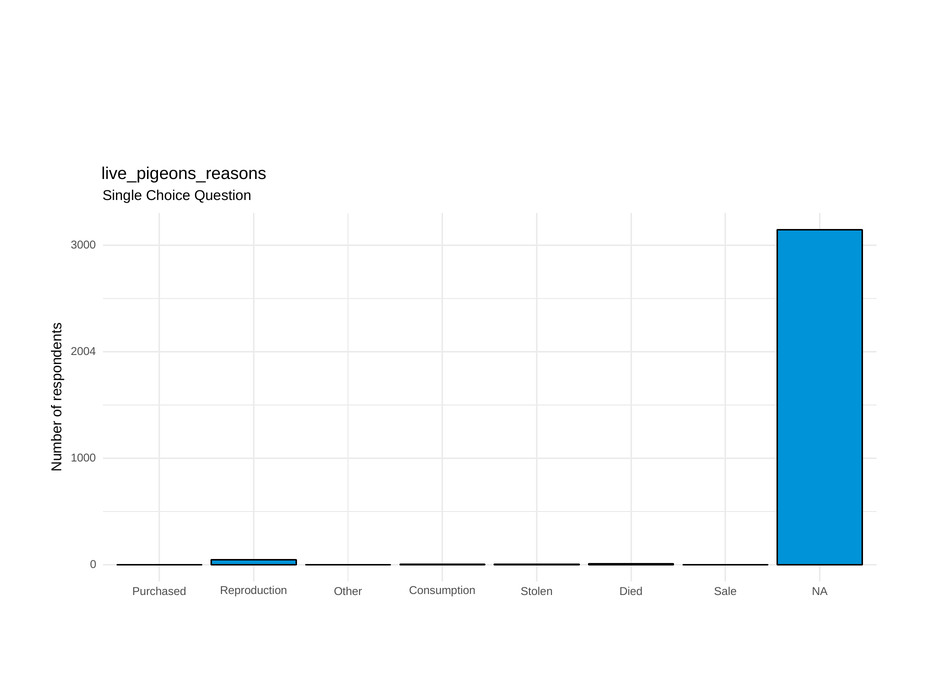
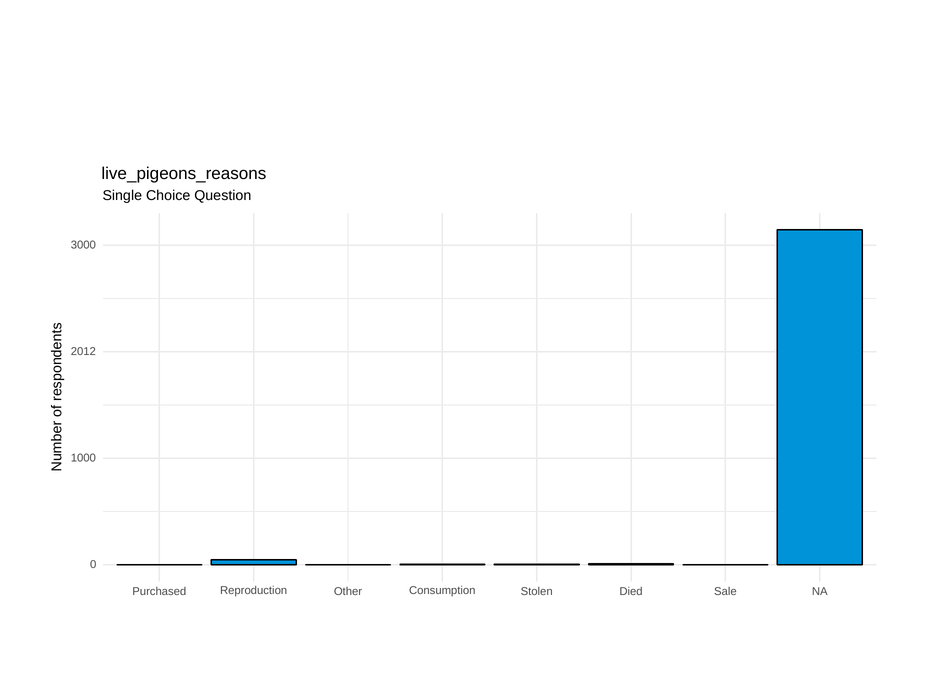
2004: 2004 -> 2012
